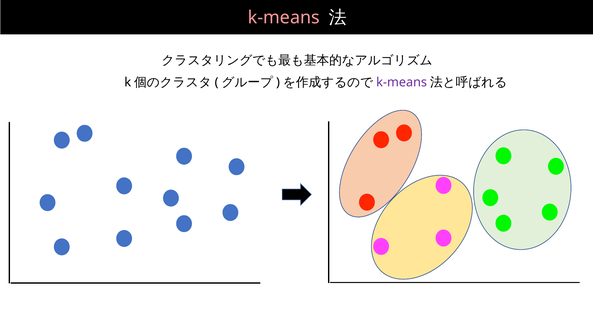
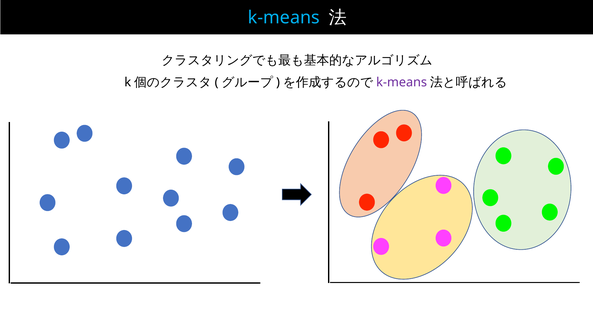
k-means at (284, 18) colour: pink -> light blue
